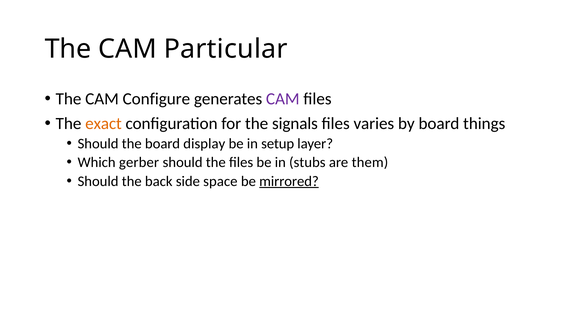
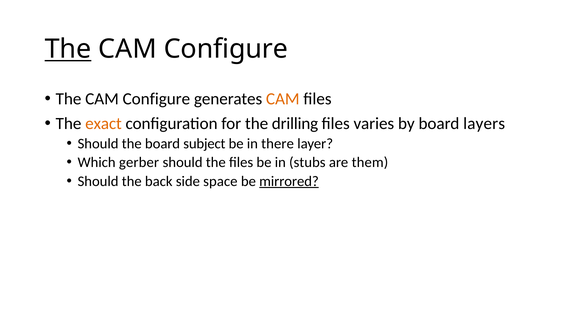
The at (68, 49) underline: none -> present
Particular at (226, 49): Particular -> Configure
CAM at (283, 99) colour: purple -> orange
signals: signals -> drilling
things: things -> layers
display: display -> subject
setup: setup -> there
